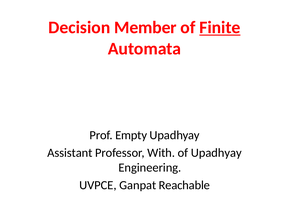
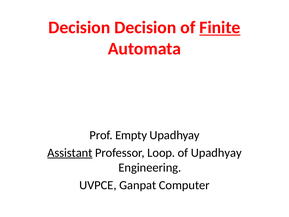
Decision Member: Member -> Decision
Assistant underline: none -> present
With: With -> Loop
Reachable: Reachable -> Computer
